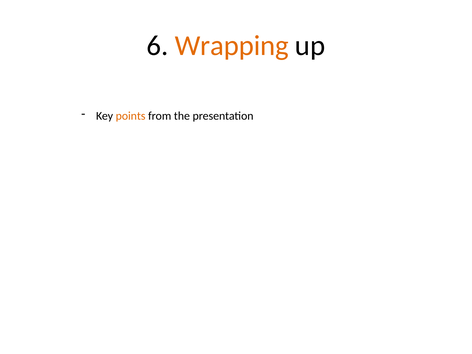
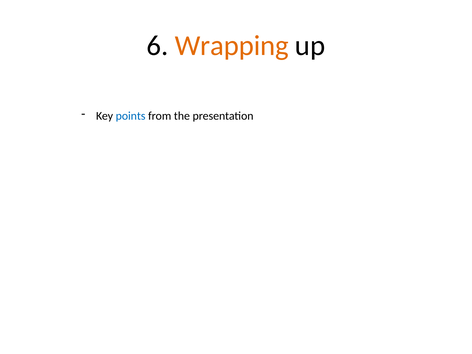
points colour: orange -> blue
